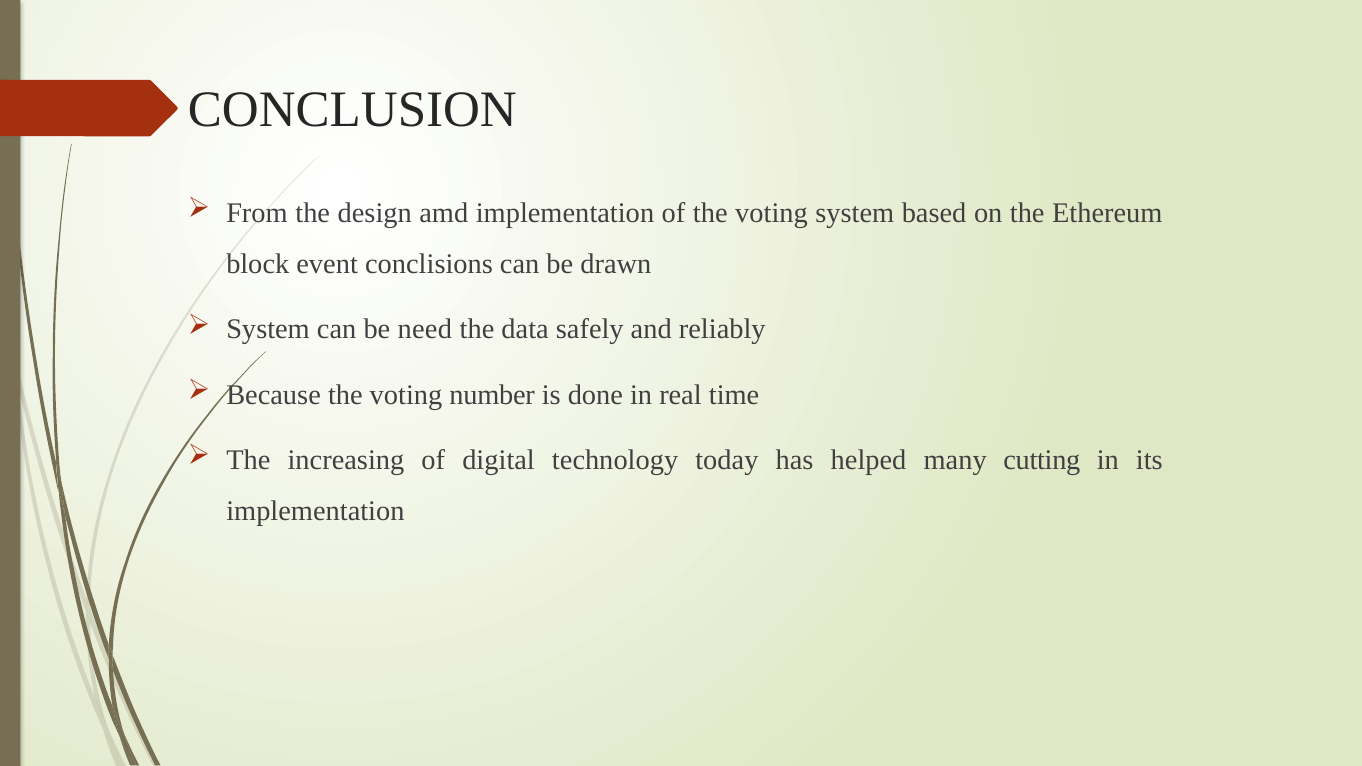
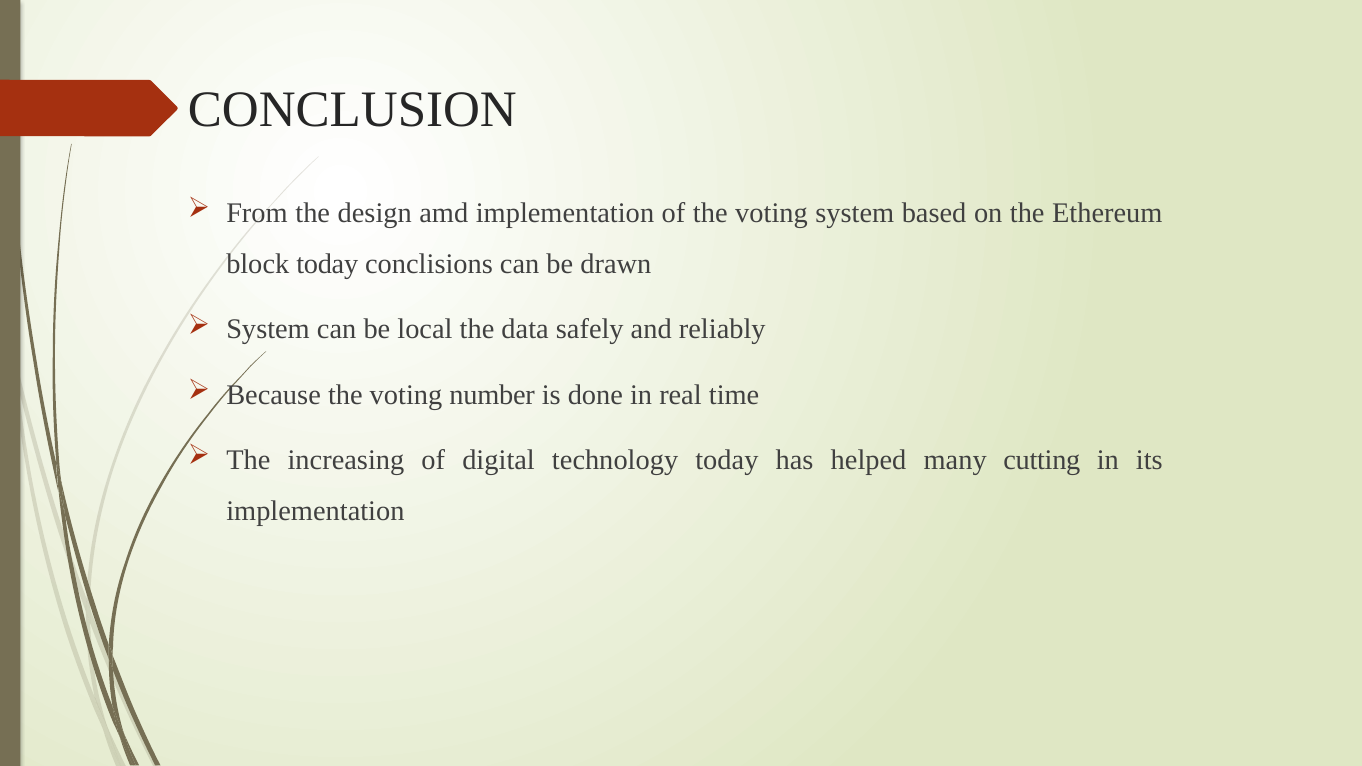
block event: event -> today
need: need -> local
